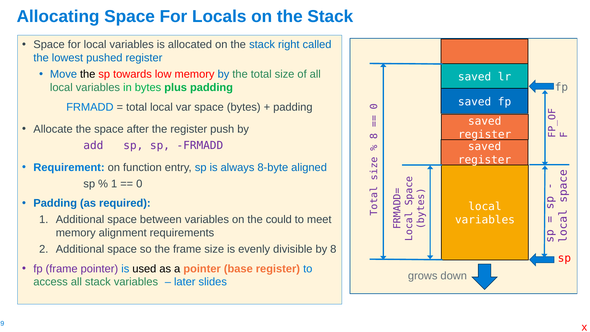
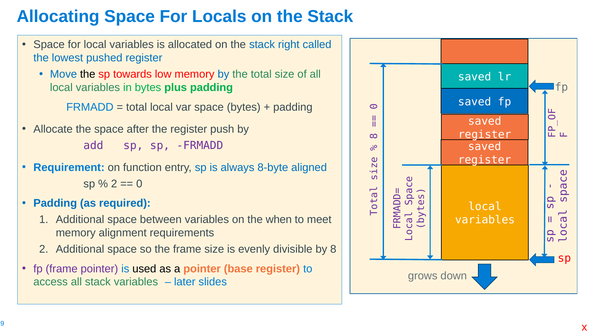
1 at (114, 184): 1 -> 2
could: could -> when
